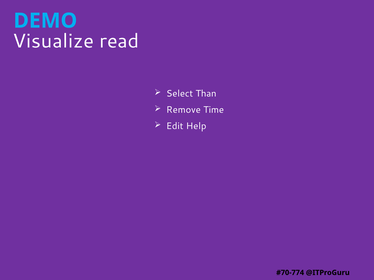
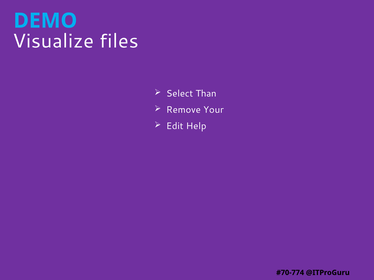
read: read -> files
Time: Time -> Your
